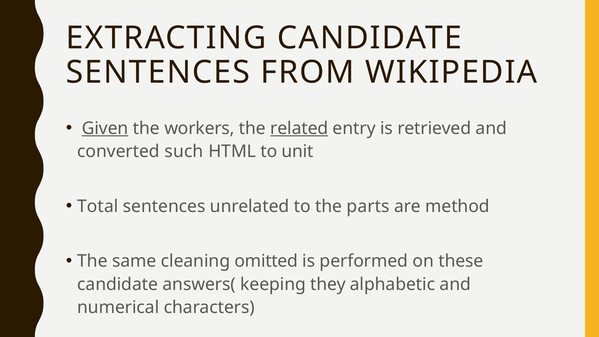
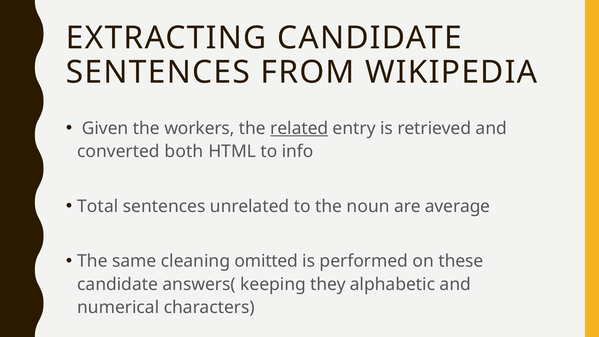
Given underline: present -> none
such: such -> both
unit: unit -> info
parts: parts -> noun
method: method -> average
